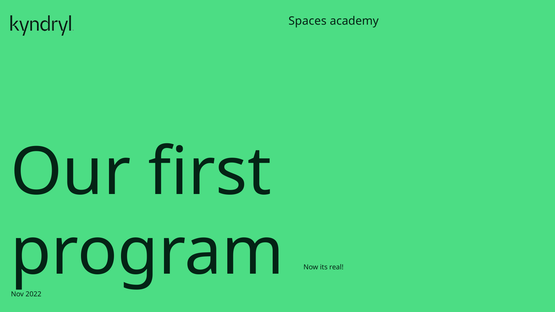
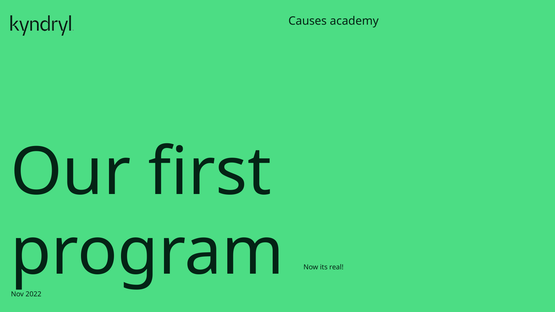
Spaces: Spaces -> Causes
